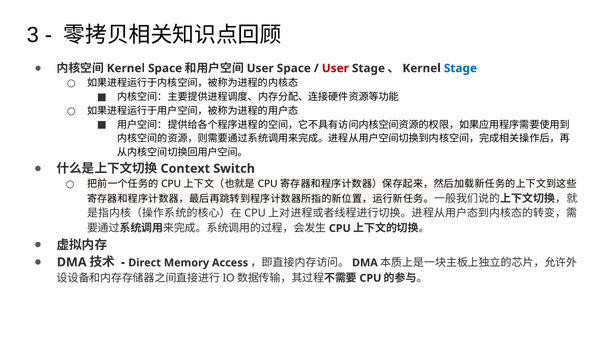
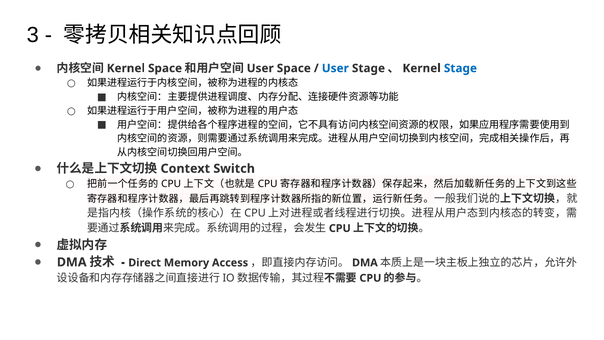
User at (335, 68) colour: red -> blue
